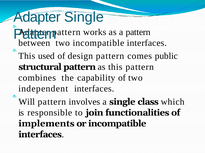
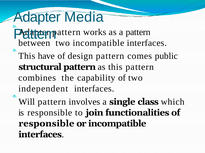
Adapter Single: Single -> Media
used: used -> have
implements at (46, 124): implements -> responsible
